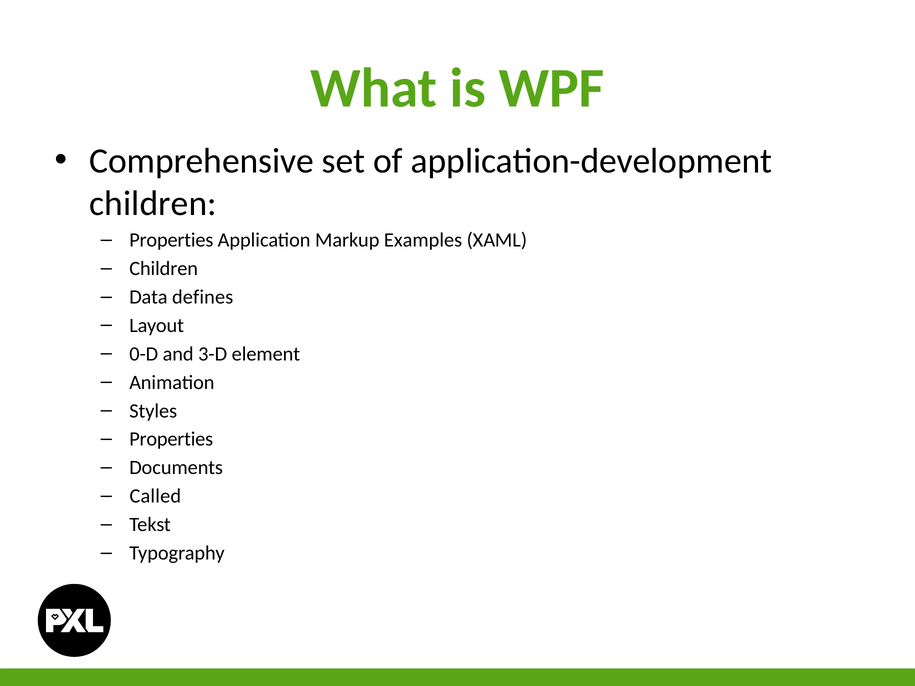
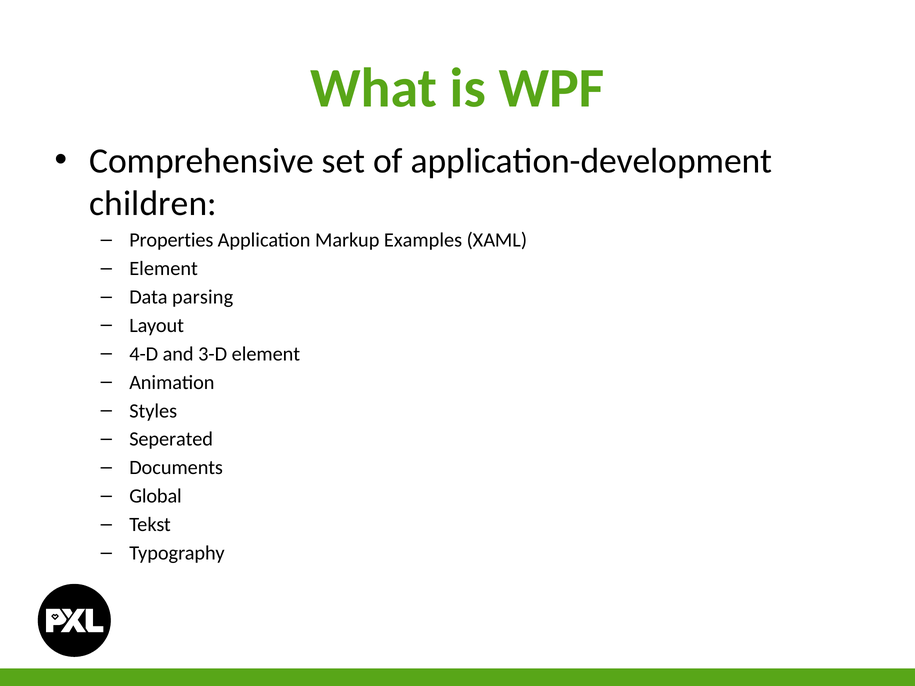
Children at (164, 269): Children -> Element
defines: defines -> parsing
0-D: 0-D -> 4-D
Properties at (171, 439): Properties -> Seperated
Called: Called -> Global
